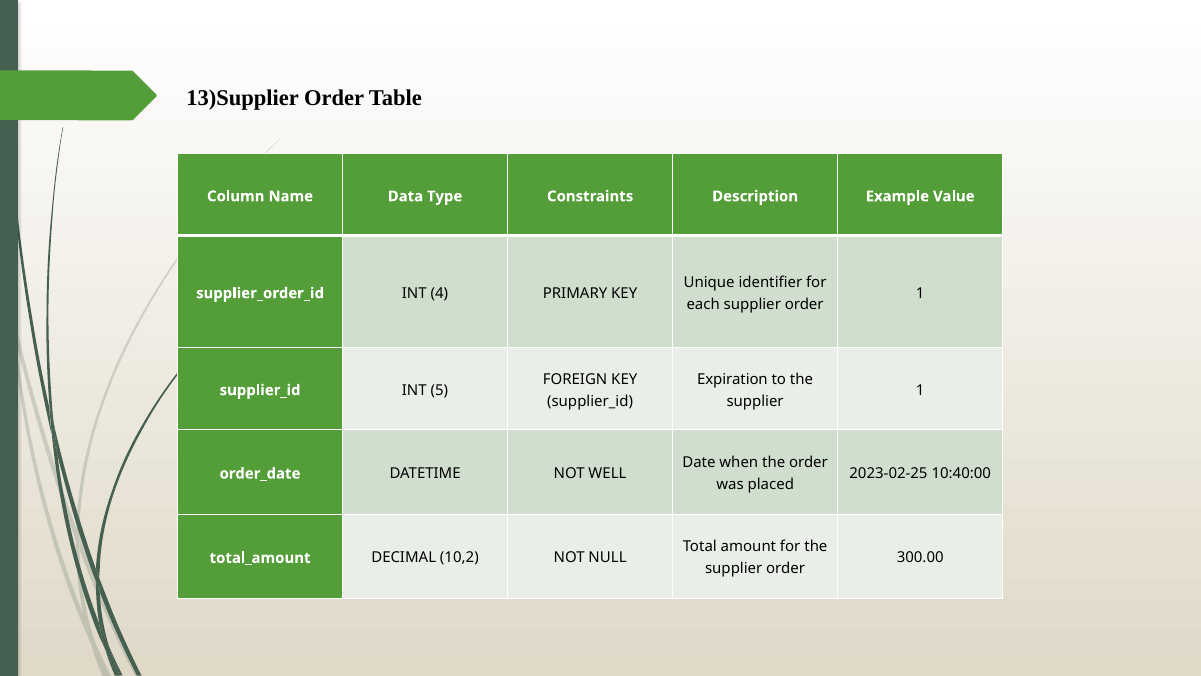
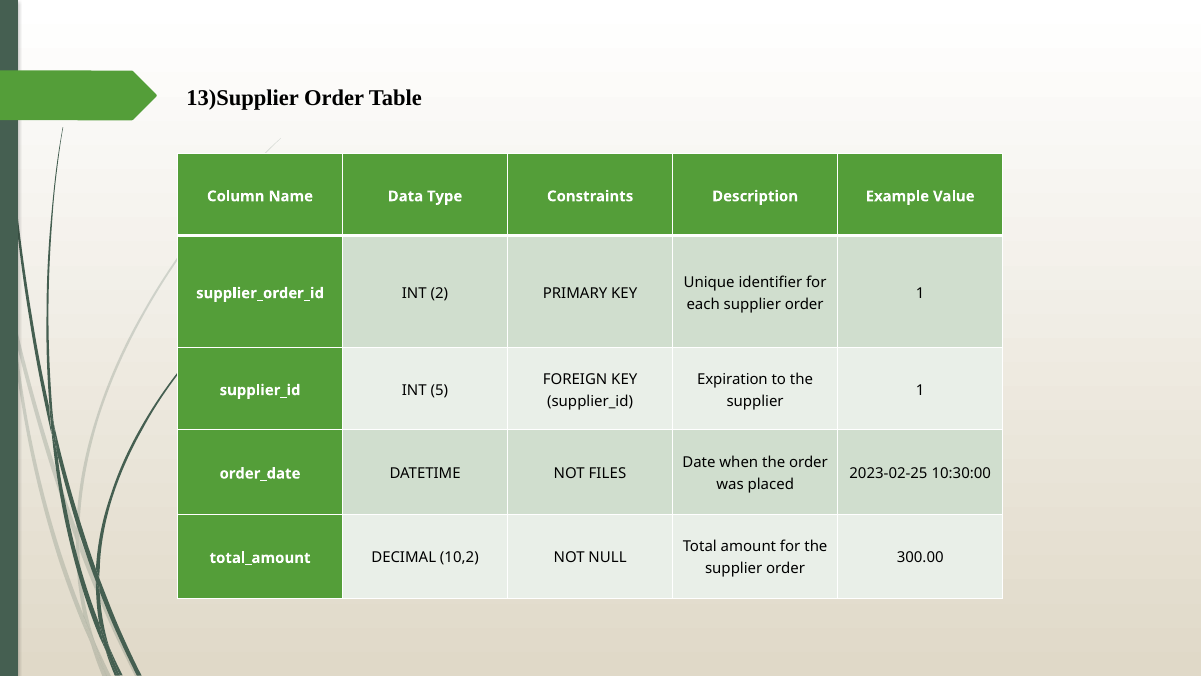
4: 4 -> 2
10:40:00: 10:40:00 -> 10:30:00
WELL: WELL -> FILES
